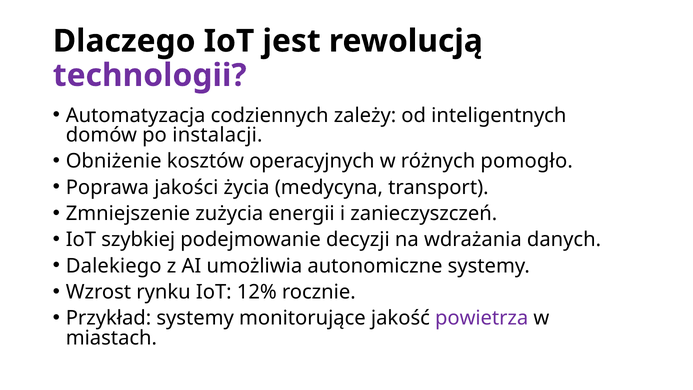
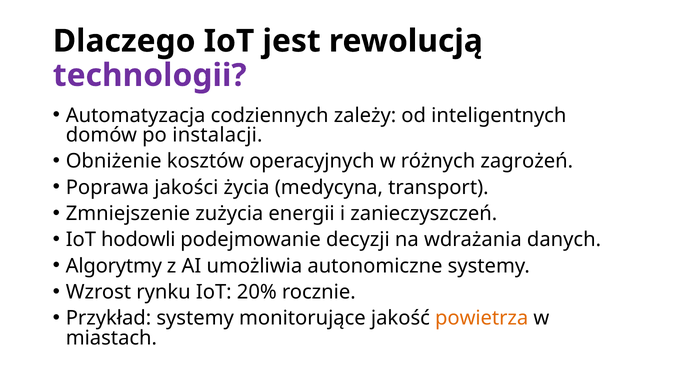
pomogło: pomogło -> zagrożeń
szybkiej: szybkiej -> hodowli
Dalekiego: Dalekiego -> Algorytmy
12%: 12% -> 20%
powietrza colour: purple -> orange
